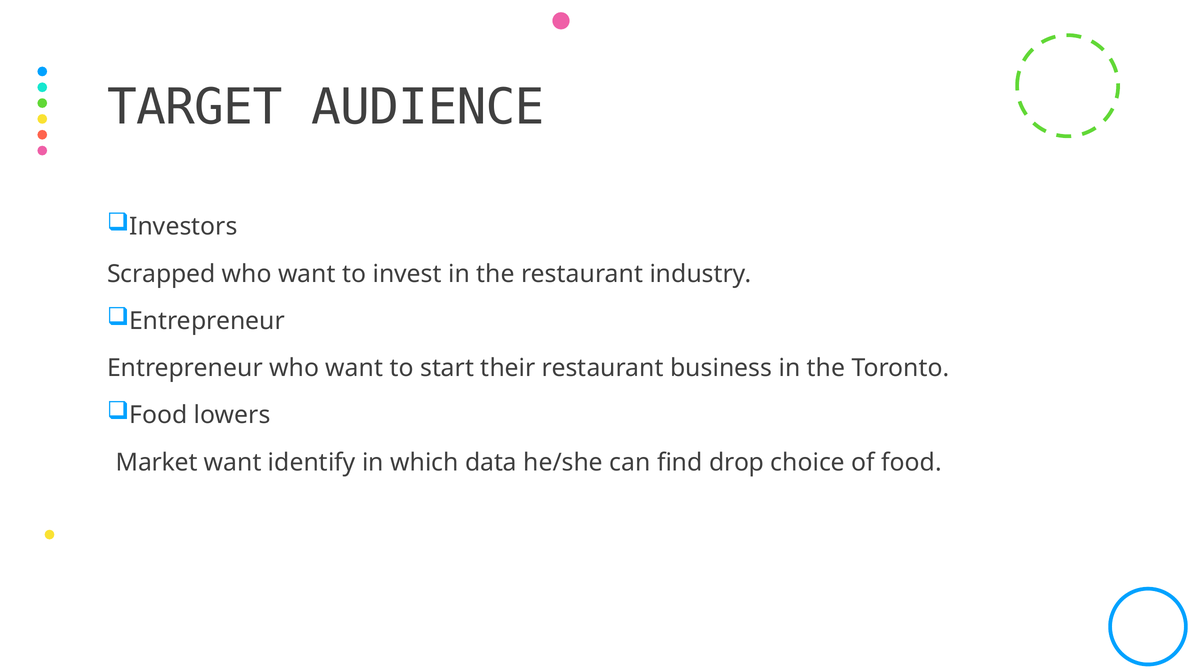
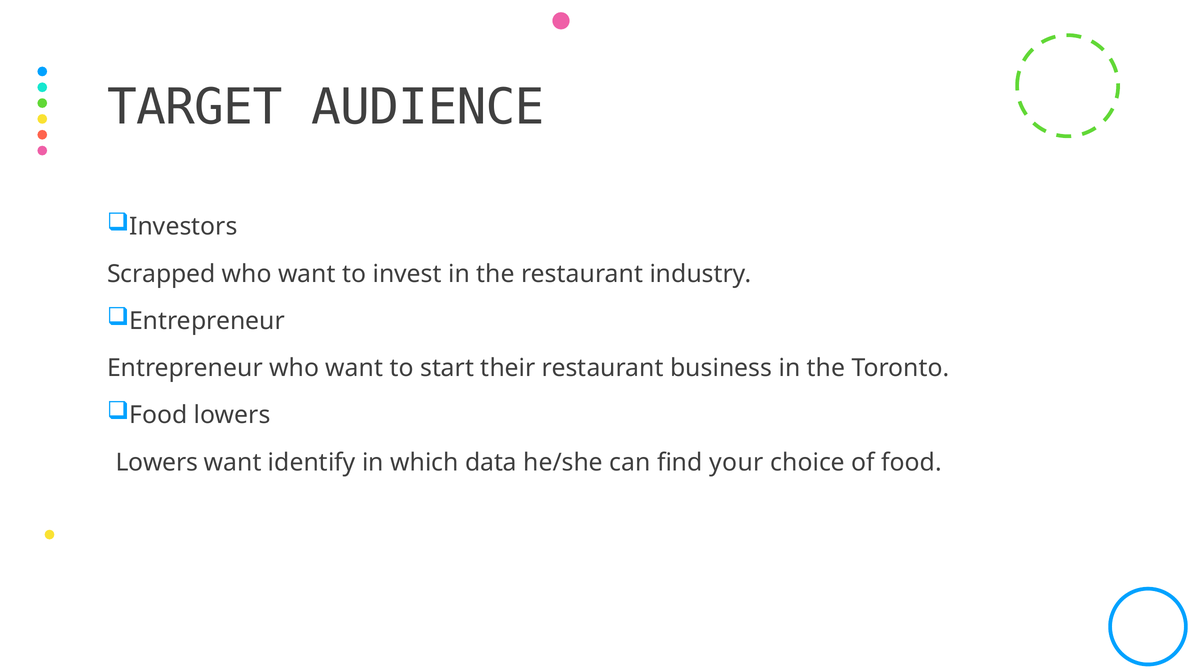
Market at (157, 462): Market -> Lowers
drop: drop -> your
